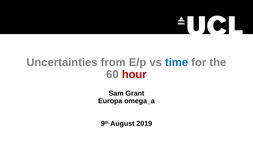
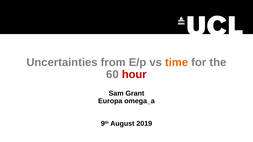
time colour: blue -> orange
